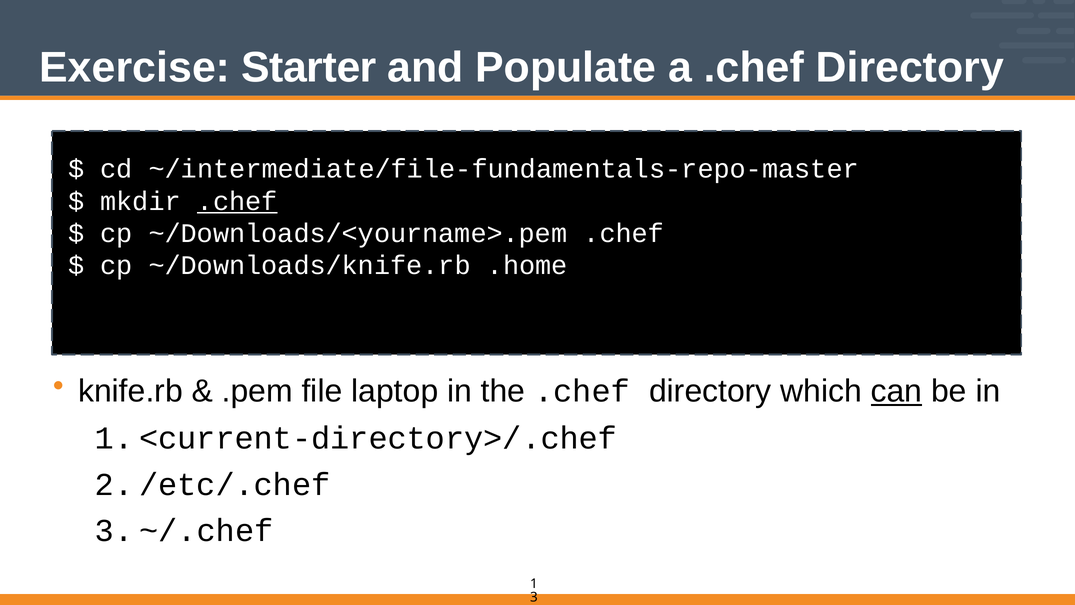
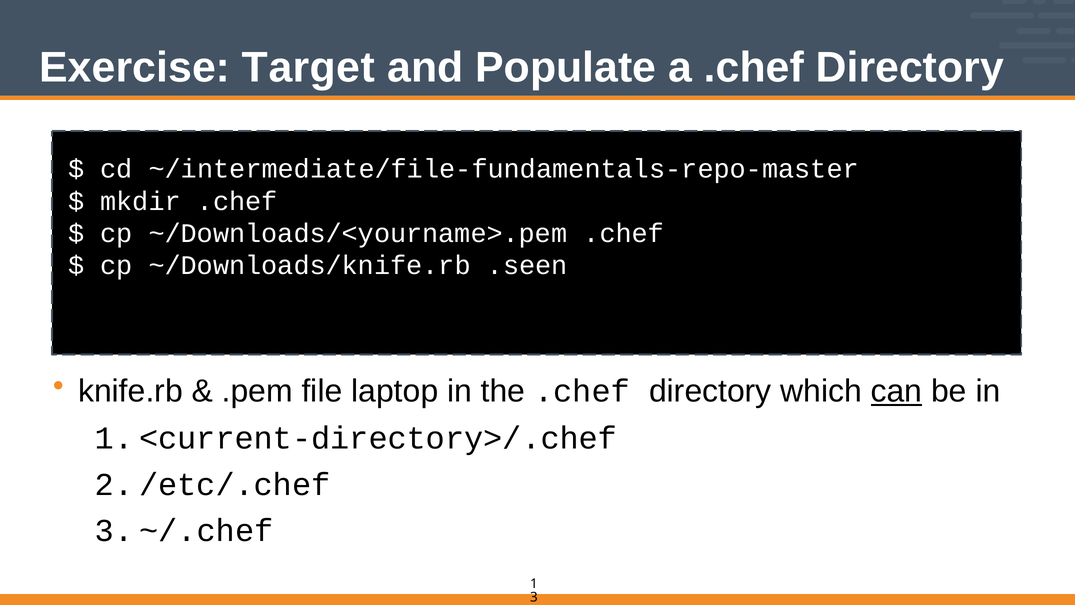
Starter: Starter -> Target
.chef at (237, 201) underline: present -> none
.home: .home -> .seen
